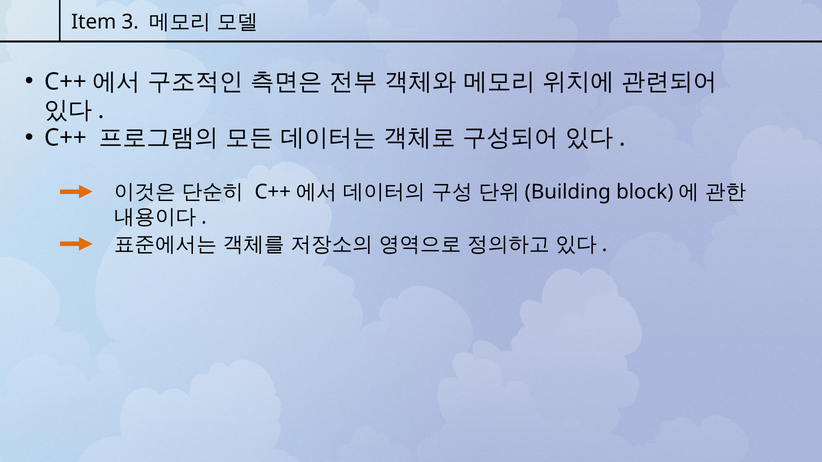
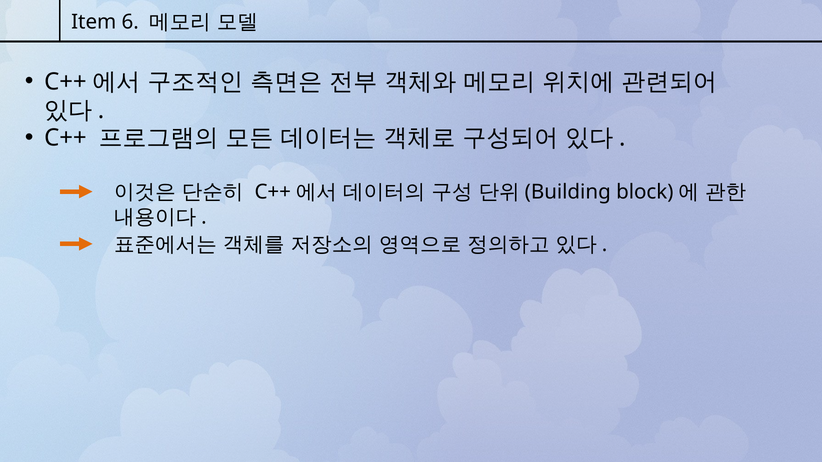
3: 3 -> 6
